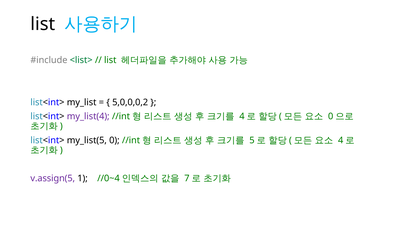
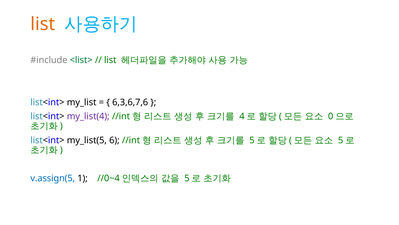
list at (43, 24) colour: black -> orange
5,0,0,0,2: 5,0,0,0,2 -> 6,3,6,7,6
my_list(5 0: 0 -> 6
4 at (341, 140): 4 -> 5
v.assign(5 colour: purple -> blue
7 at (187, 178): 7 -> 5
